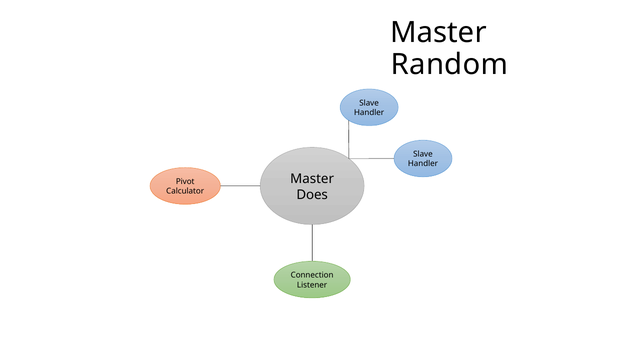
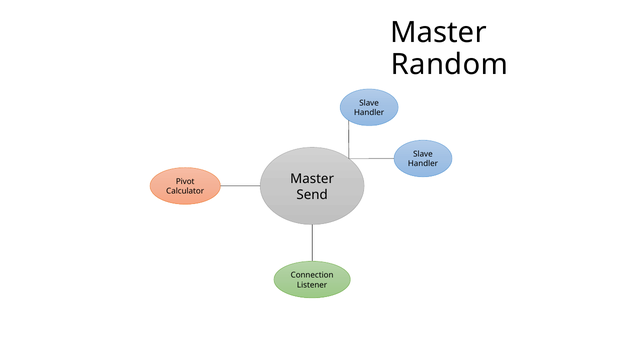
Does: Does -> Send
